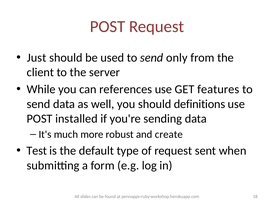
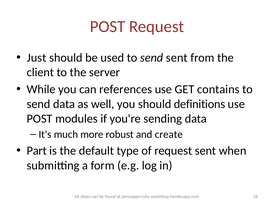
send only: only -> sent
features: features -> contains
installed: installed -> modules
Test: Test -> Part
